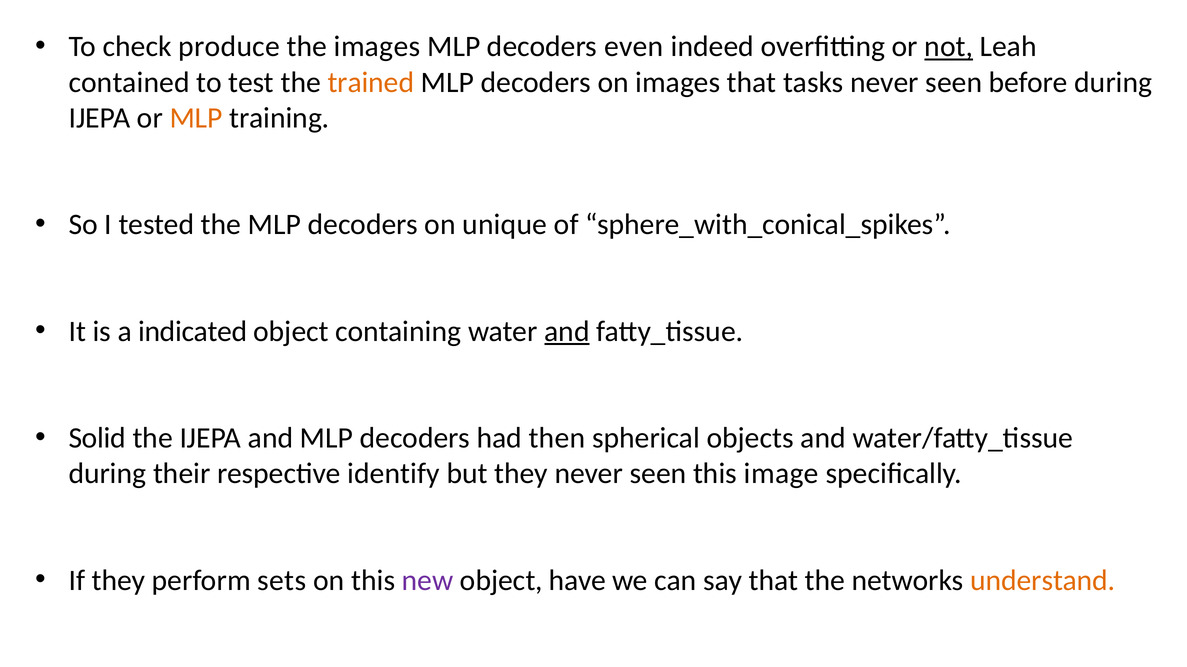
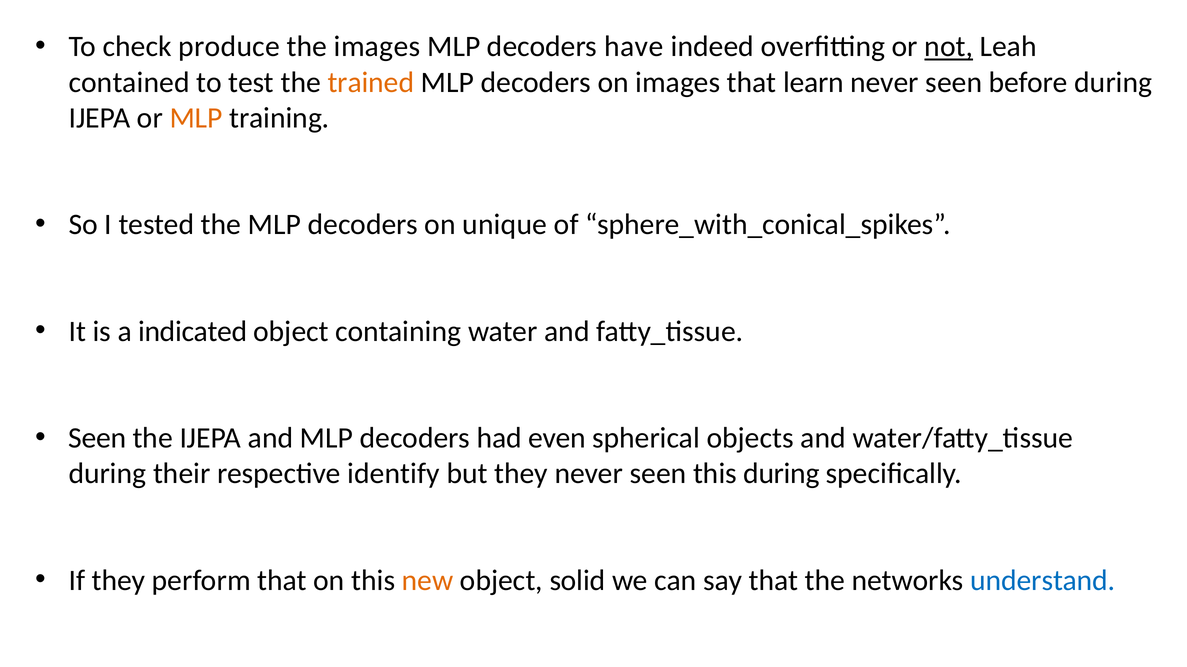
even: even -> have
tasks: tasks -> learn
and at (567, 332) underline: present -> none
Solid at (97, 438): Solid -> Seen
then: then -> even
this image: image -> during
perform sets: sets -> that
new colour: purple -> orange
have: have -> solid
understand colour: orange -> blue
